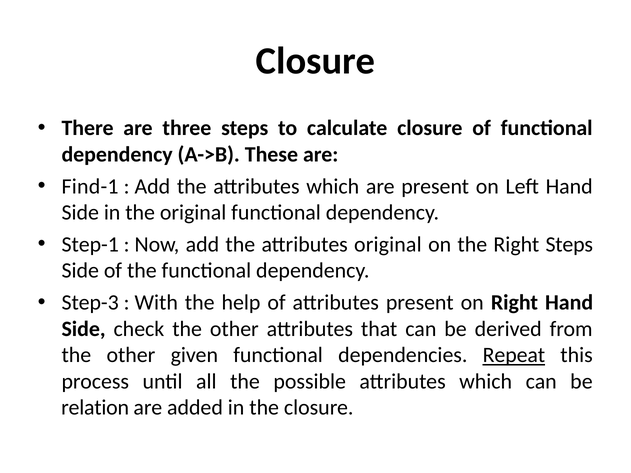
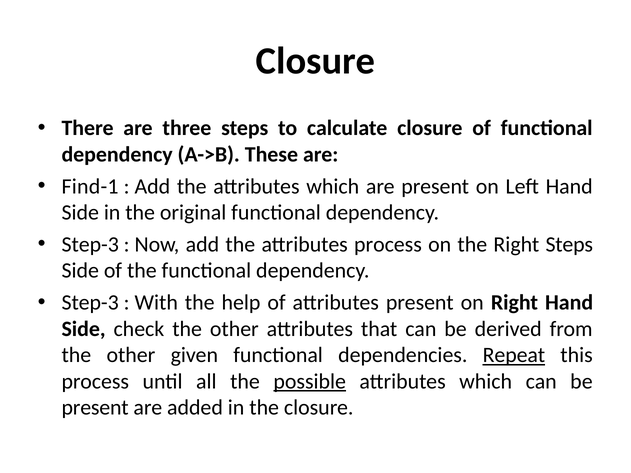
Step-1 at (90, 245): Step-1 -> Step-3
attributes original: original -> process
possible underline: none -> present
relation at (95, 408): relation -> present
